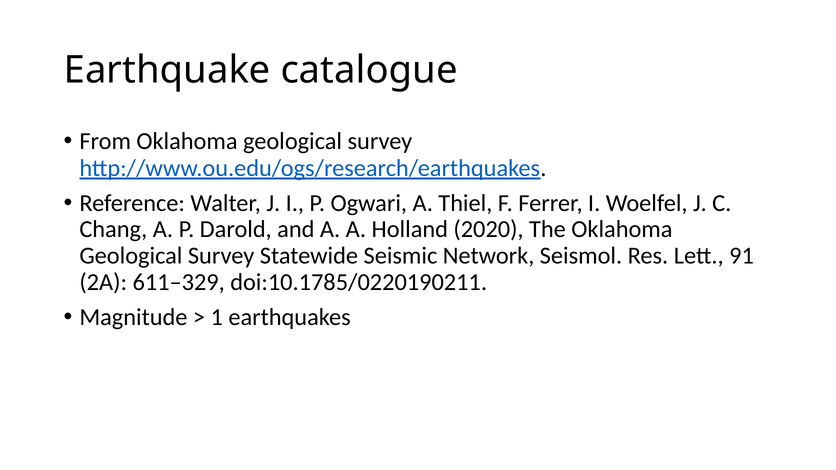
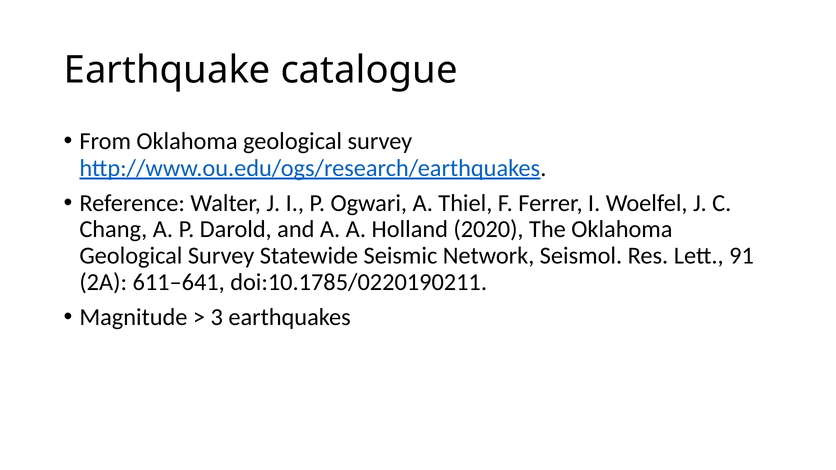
611–329: 611–329 -> 611–641
1: 1 -> 3
